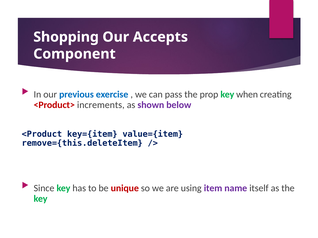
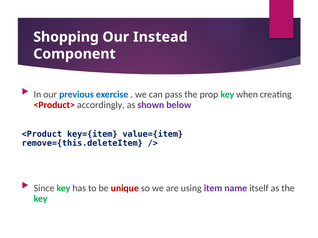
Accepts: Accepts -> Instead
increments: increments -> accordingly
